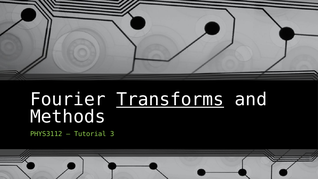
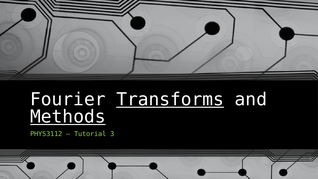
Methods underline: none -> present
